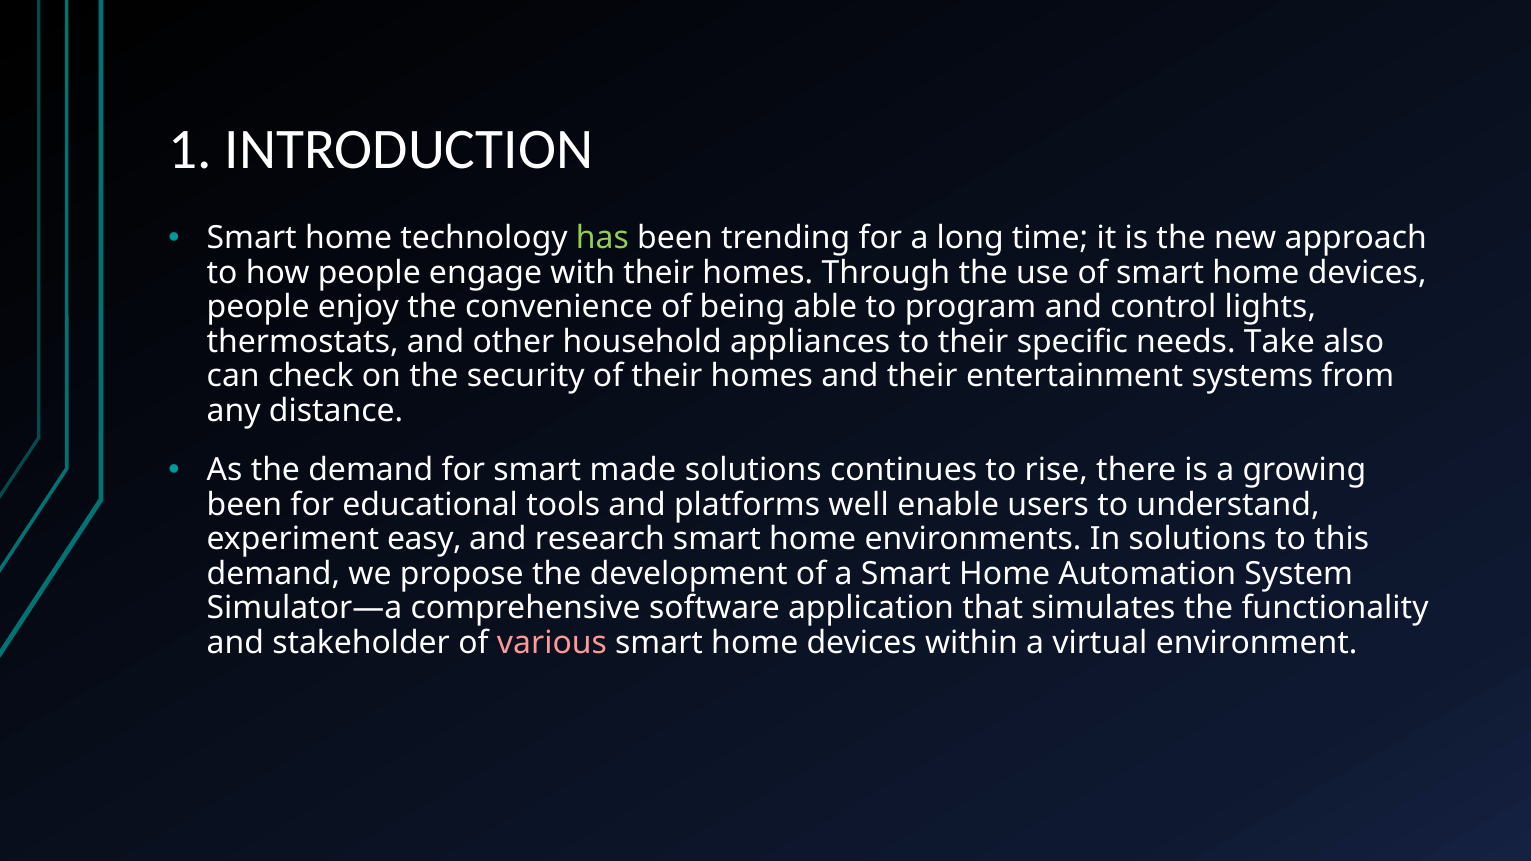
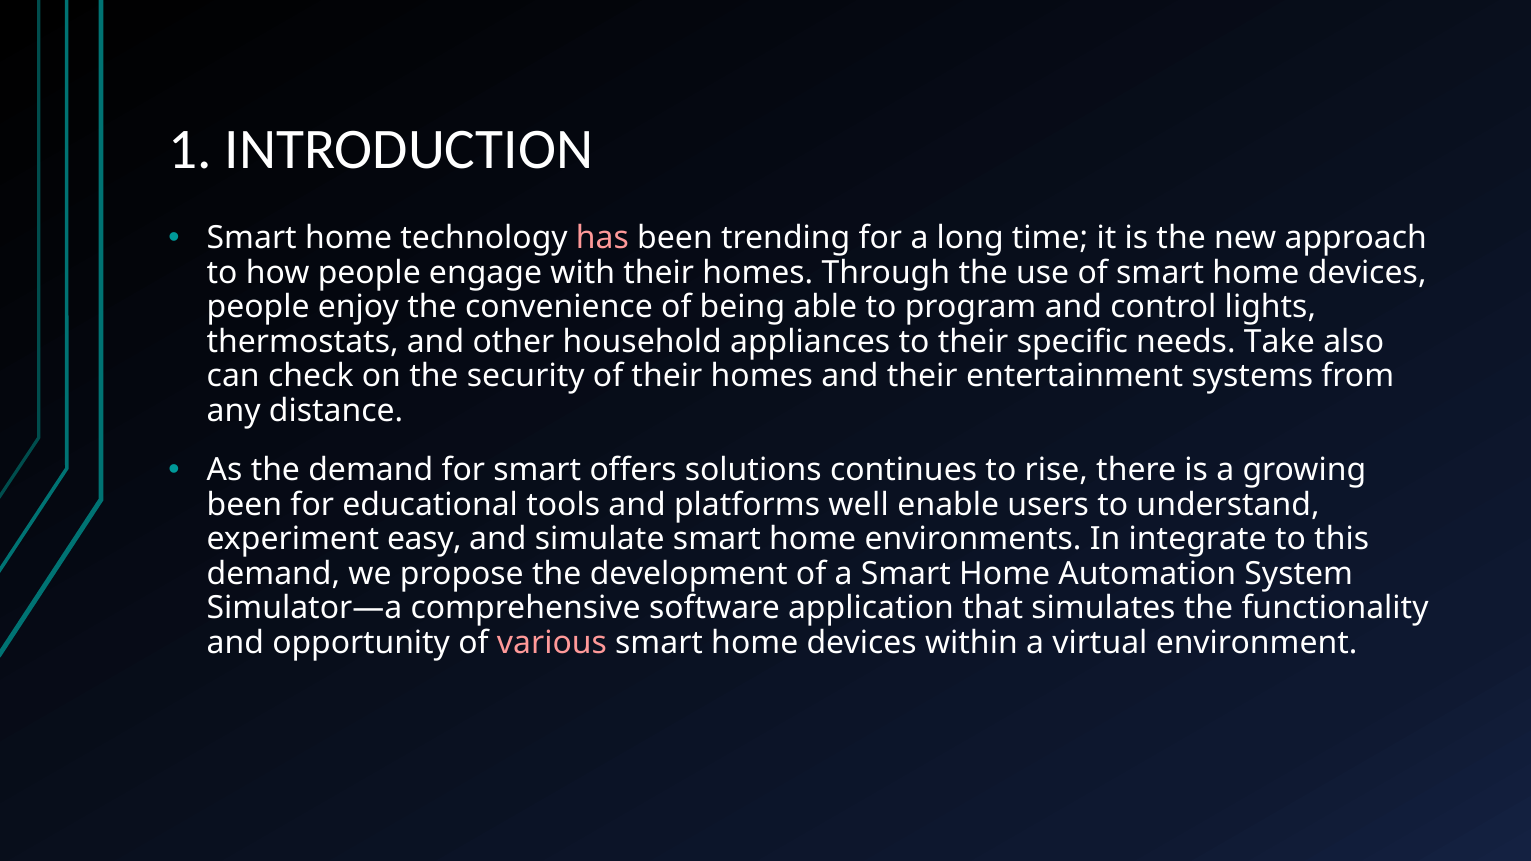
has colour: light green -> pink
made: made -> offers
research: research -> simulate
In solutions: solutions -> integrate
stakeholder: stakeholder -> opportunity
